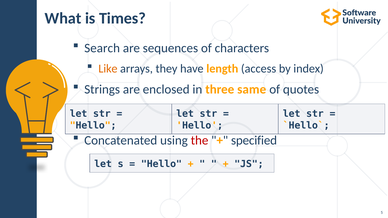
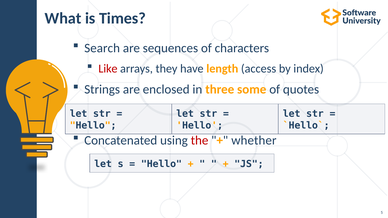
Like colour: orange -> red
same: same -> some
specified: specified -> whether
